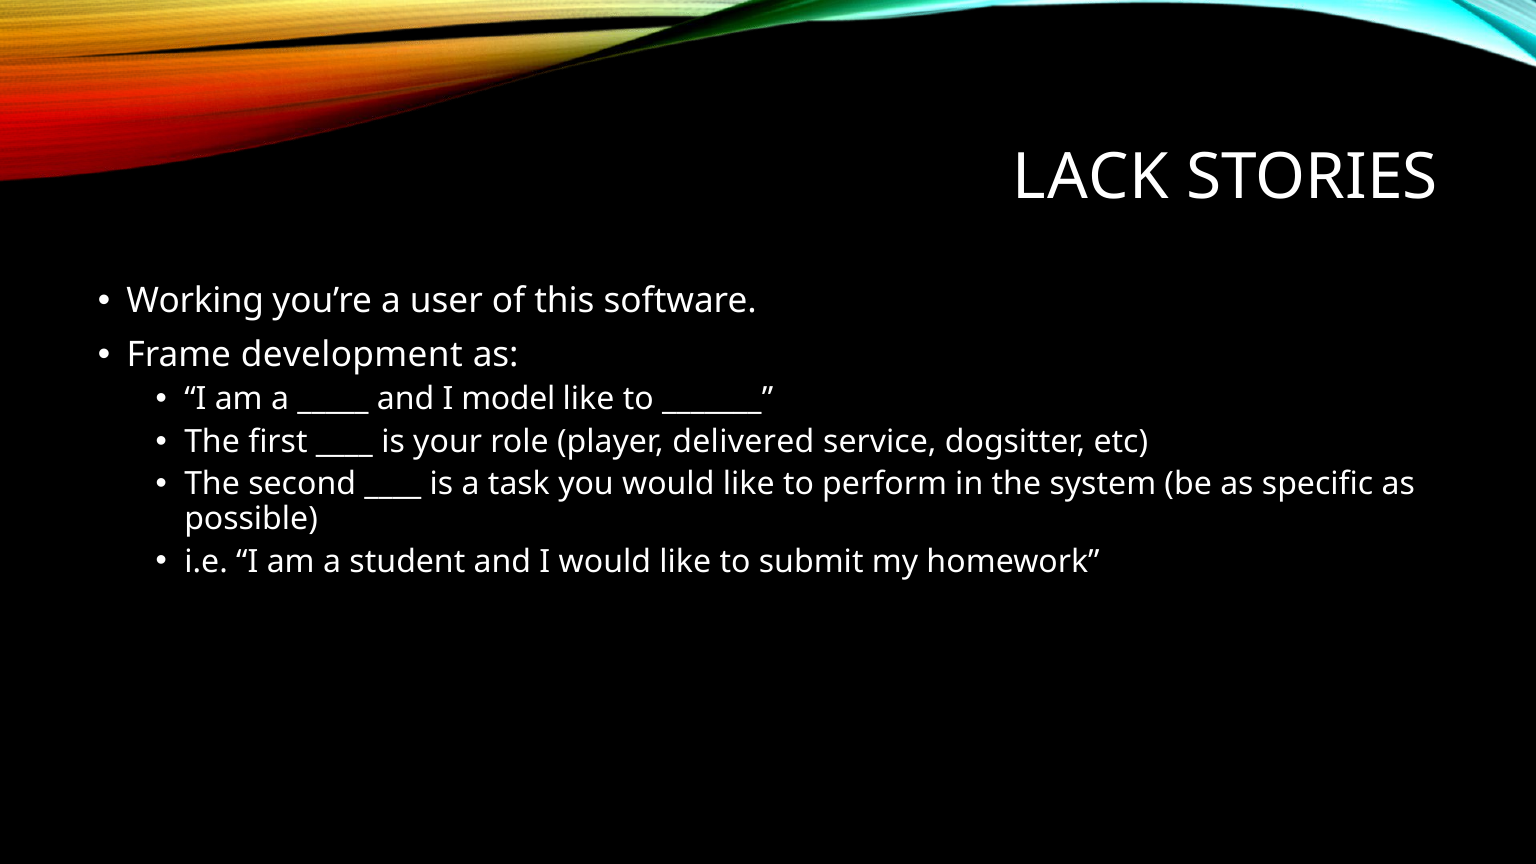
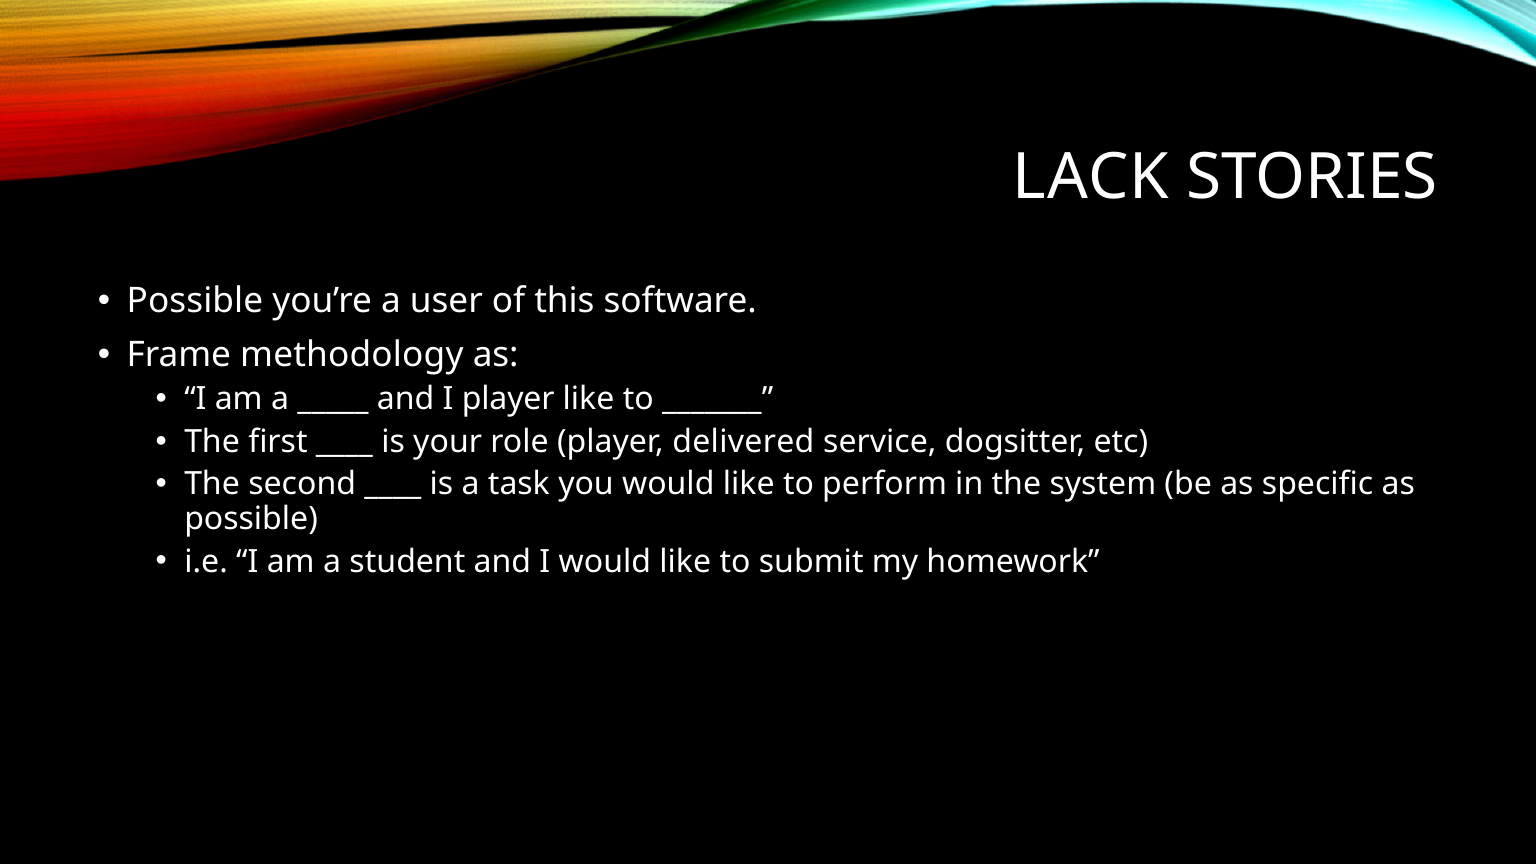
Working at (195, 301): Working -> Possible
development: development -> methodology
I model: model -> player
